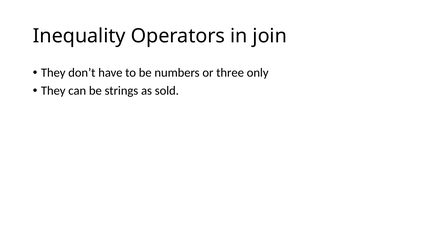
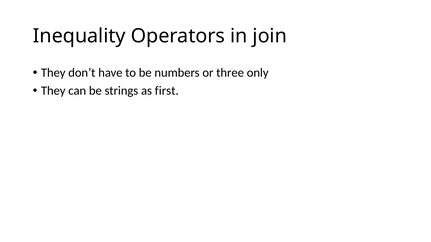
sold: sold -> first
